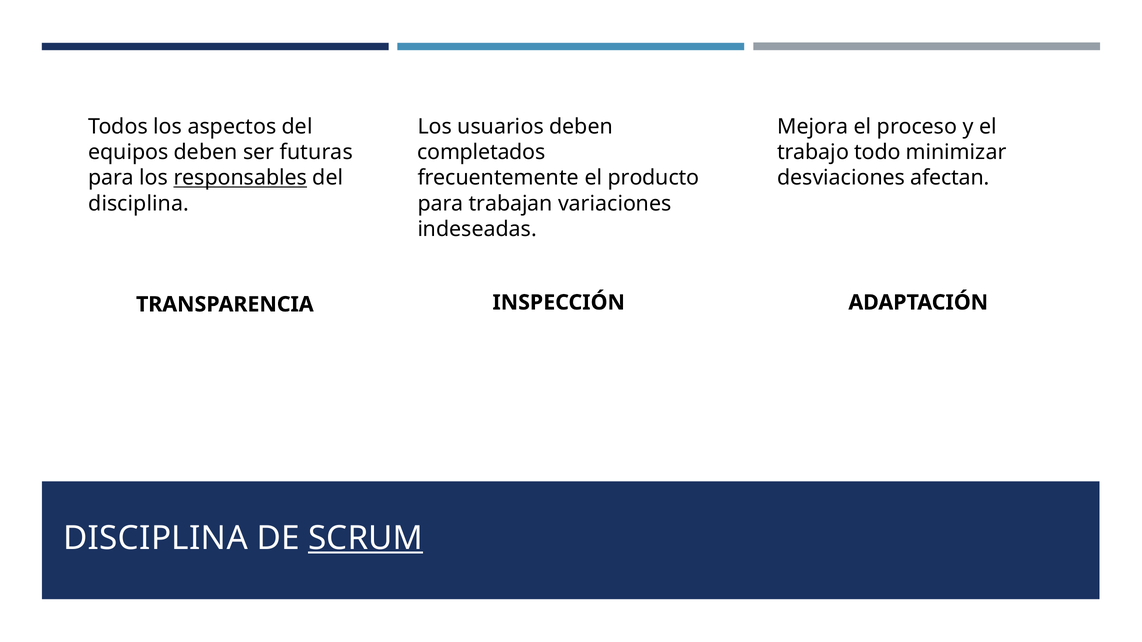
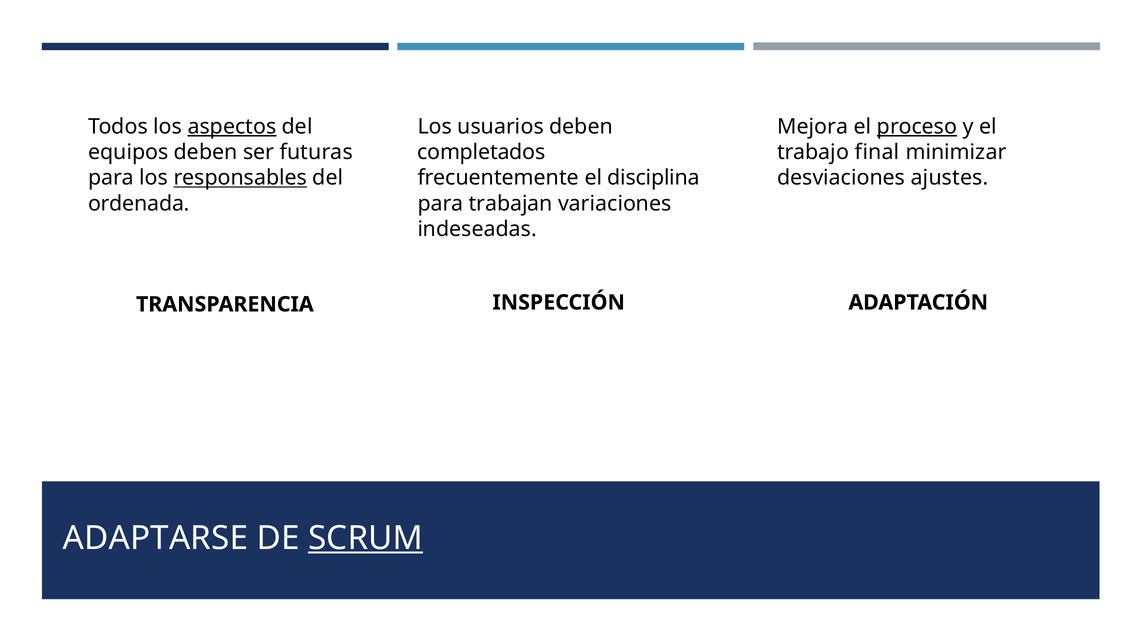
aspectos underline: none -> present
proceso underline: none -> present
todo: todo -> final
producto: producto -> disciplina
afectan: afectan -> ajustes
disciplina at (139, 204): disciplina -> ordenada
DISCIPLINA at (155, 539): DISCIPLINA -> ADAPTARSE
